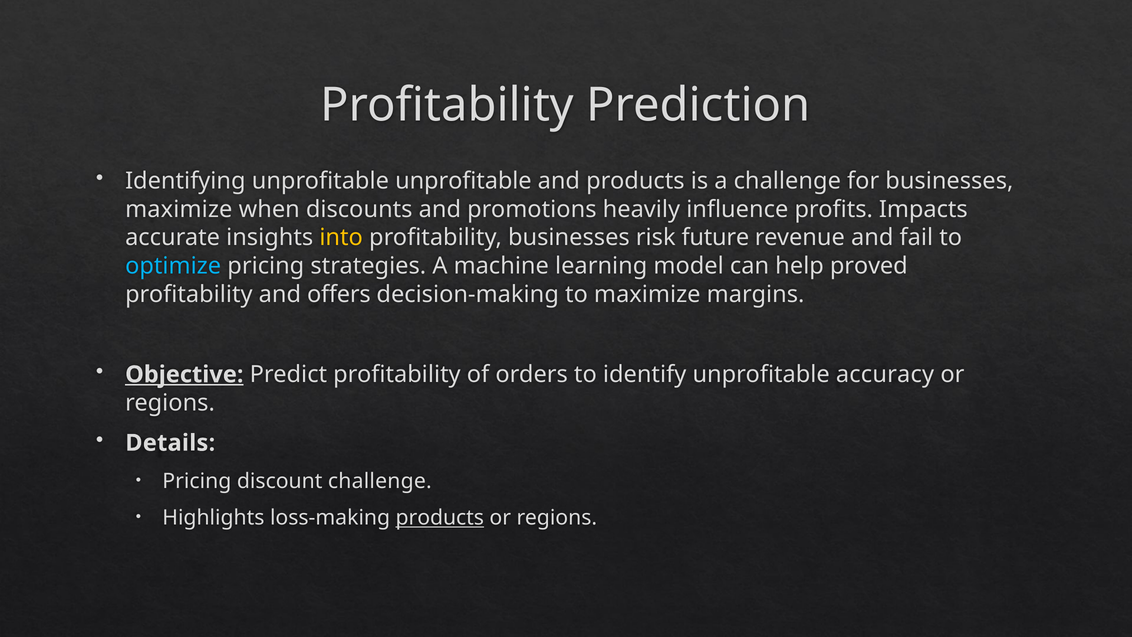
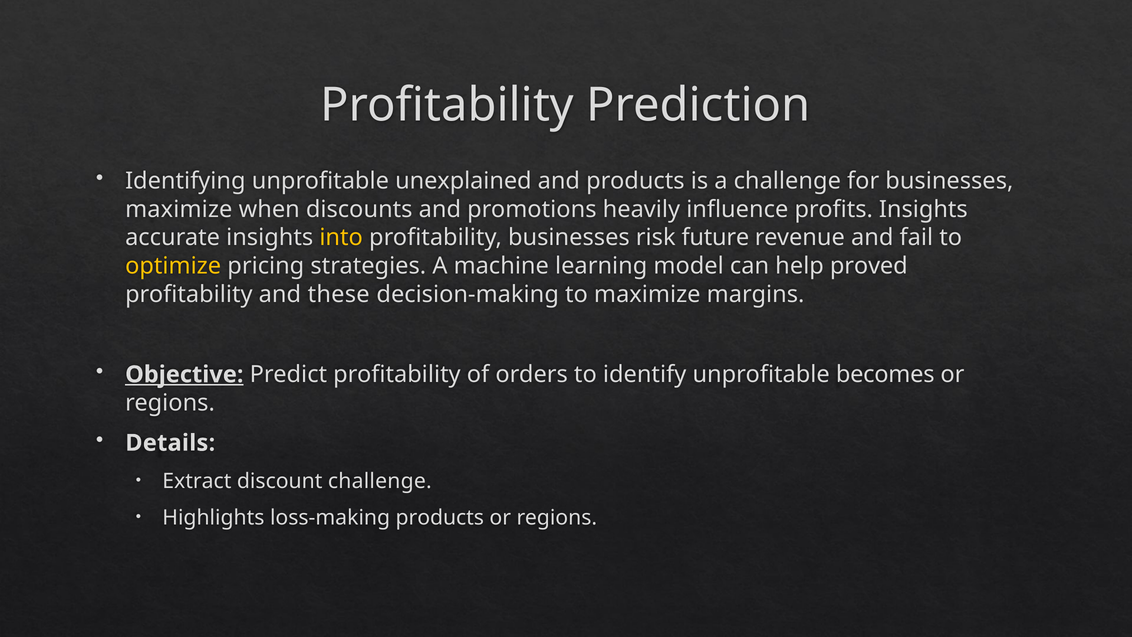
unprofitable unprofitable: unprofitable -> unexplained
profits Impacts: Impacts -> Insights
optimize colour: light blue -> yellow
offers: offers -> these
accuracy: accuracy -> becomes
Pricing at (197, 481): Pricing -> Extract
products at (440, 518) underline: present -> none
